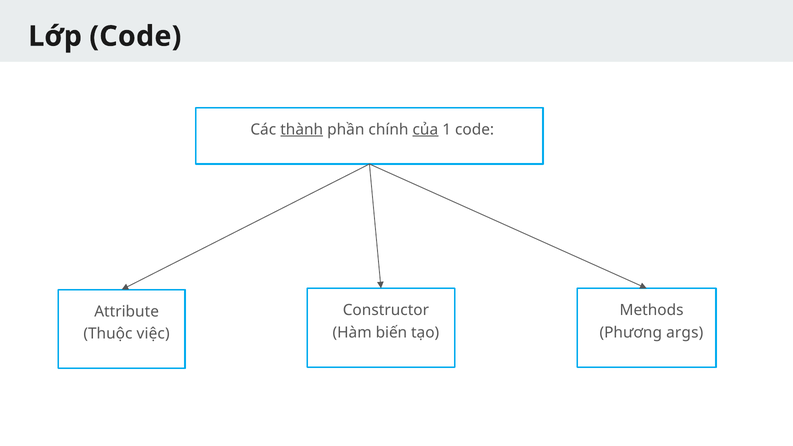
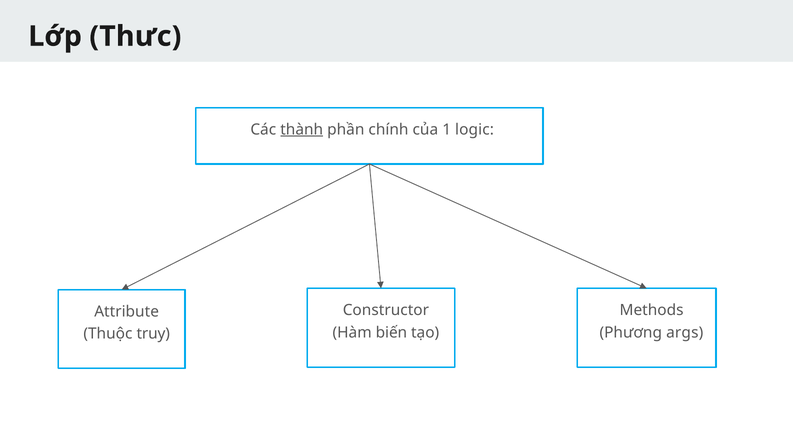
Lớp Code: Code -> Thưc
của underline: present -> none
1 code: code -> logic
việc: việc -> truy
